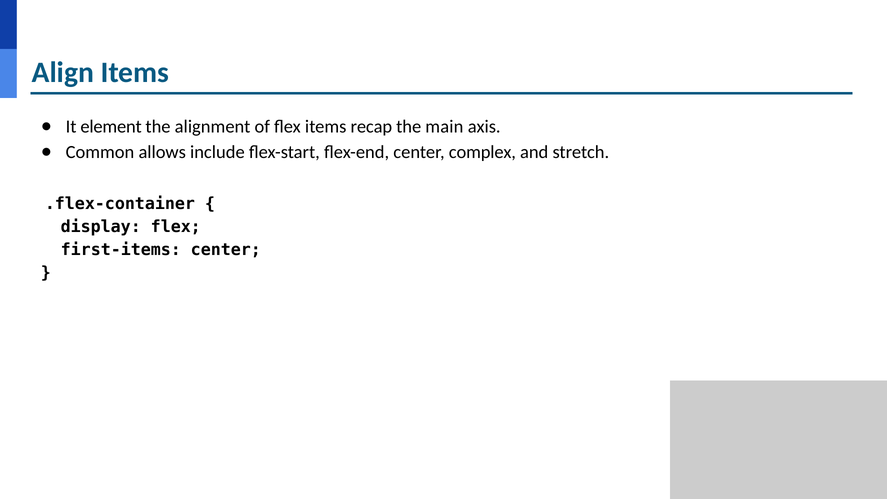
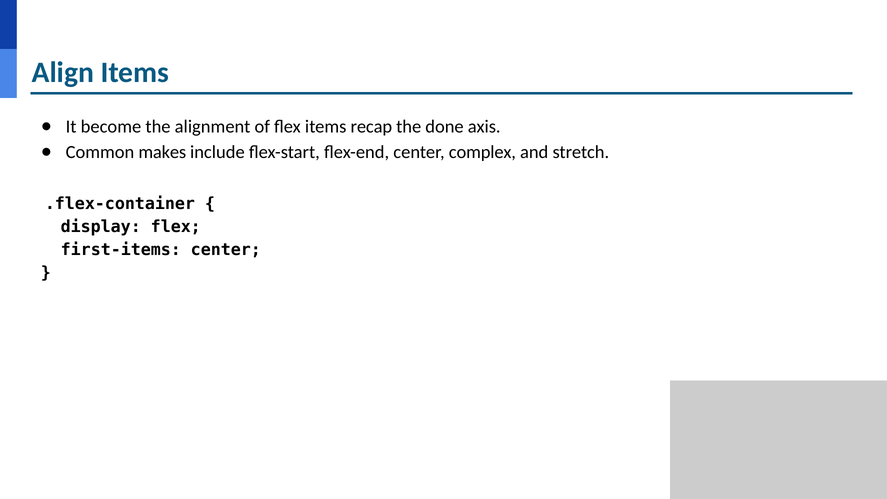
element: element -> become
main: main -> done
allows: allows -> makes
